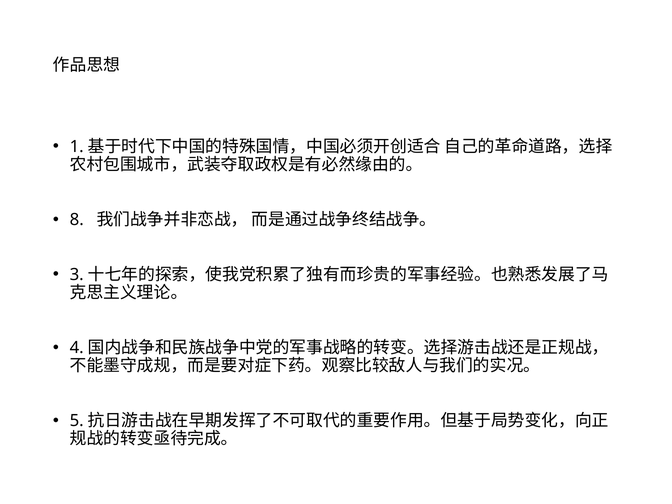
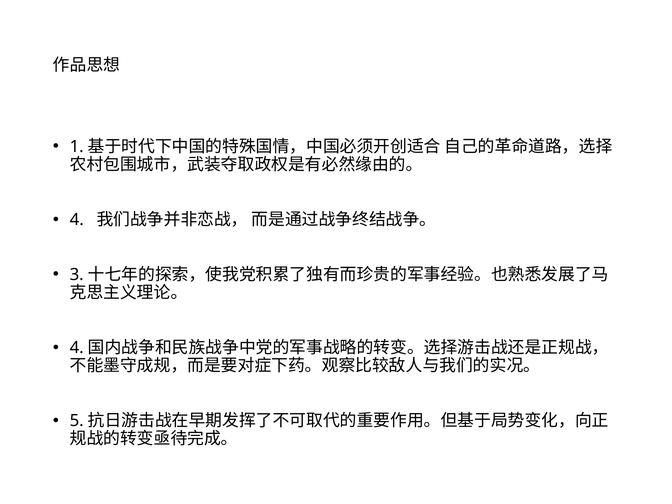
8: 8 -> 4
